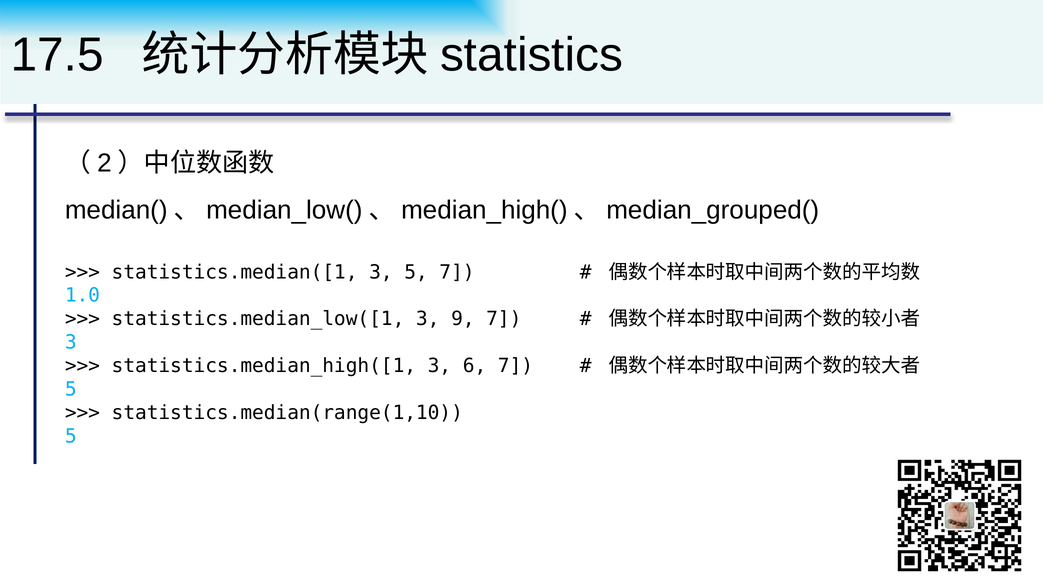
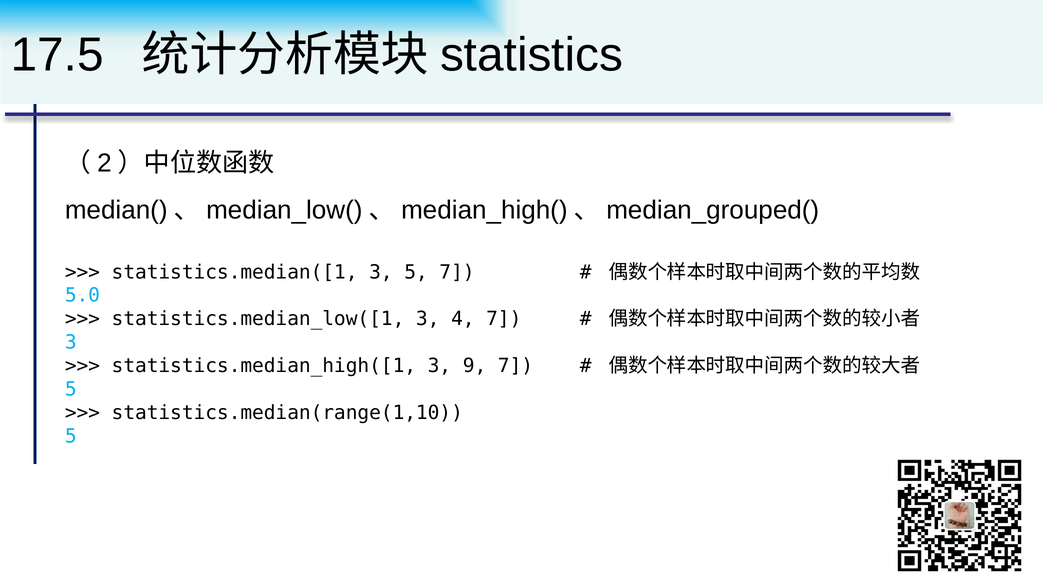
1.0: 1.0 -> 5.0
9: 9 -> 4
6: 6 -> 9
